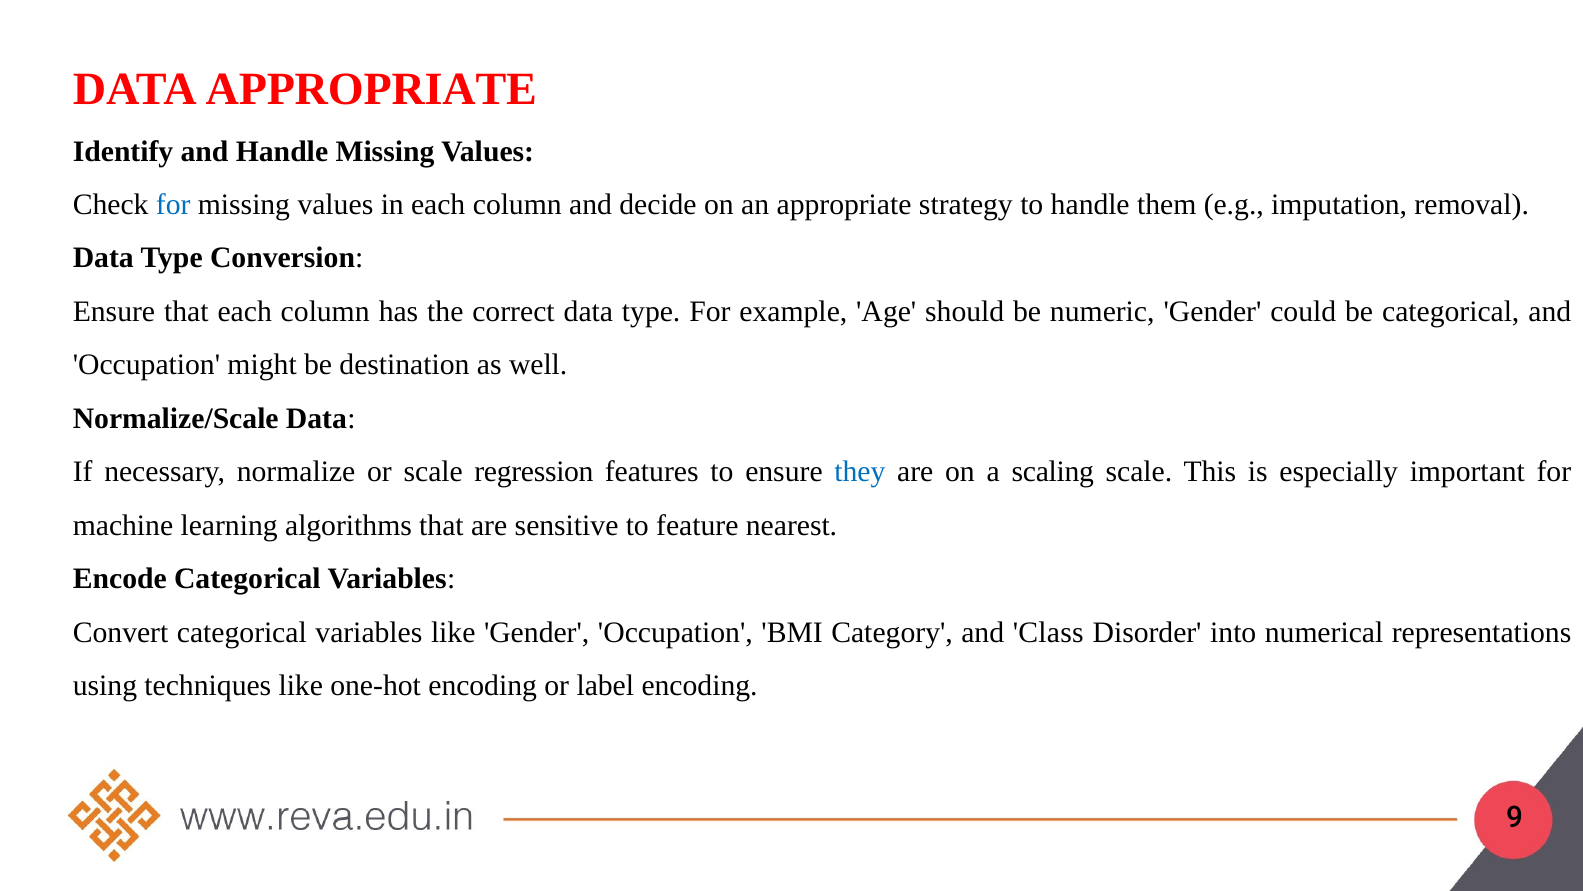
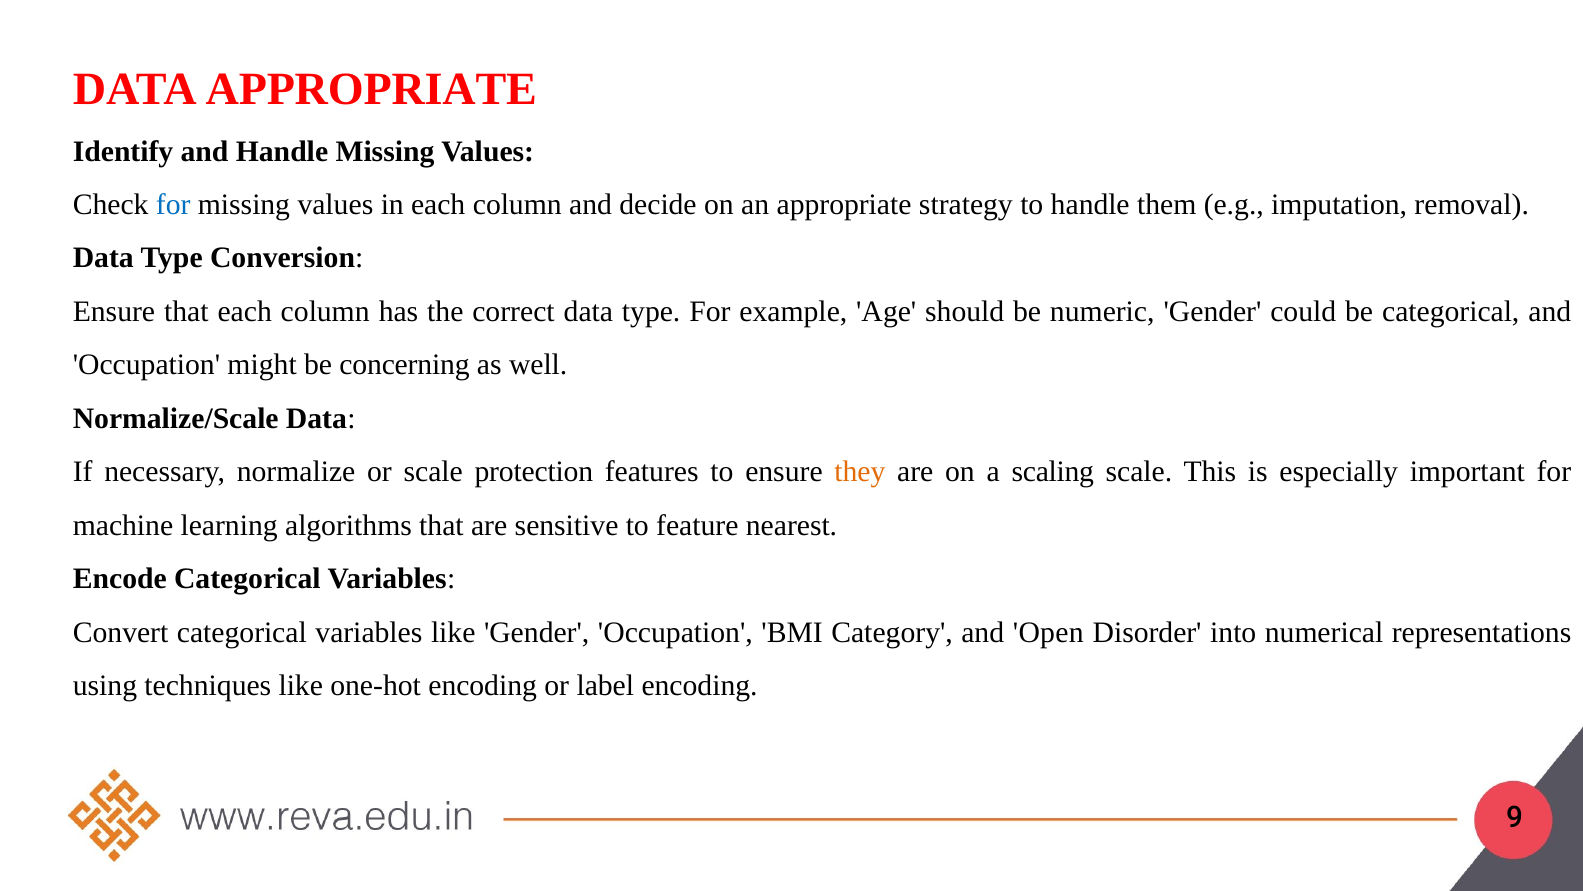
destination: destination -> concerning
regression: regression -> protection
they colour: blue -> orange
Class: Class -> Open
